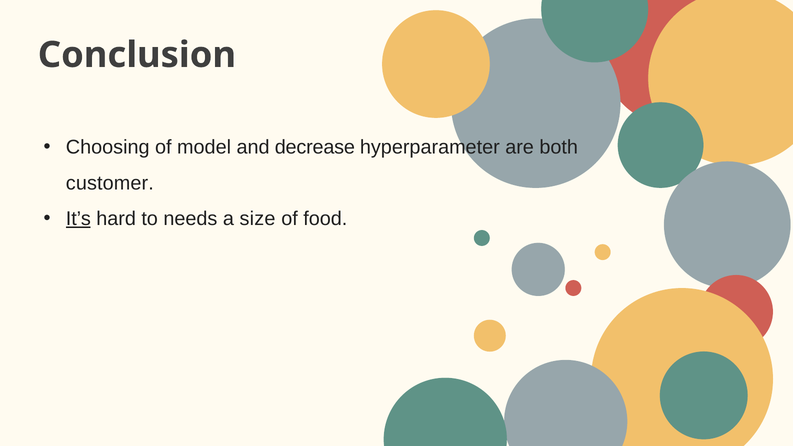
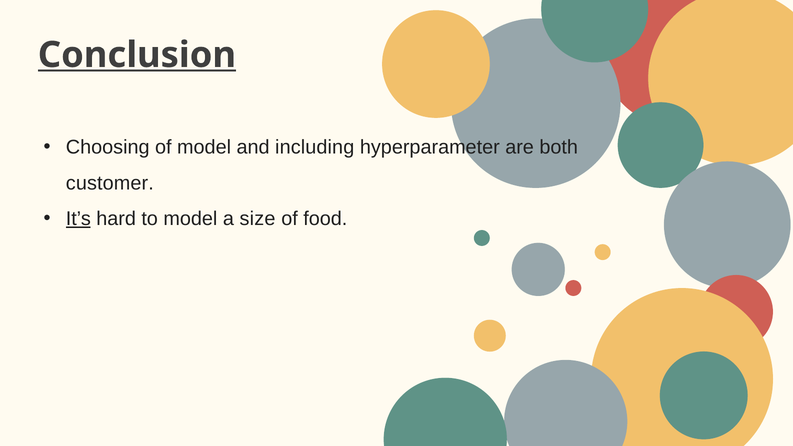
Conclusion underline: none -> present
decrease: decrease -> including
to needs: needs -> model
